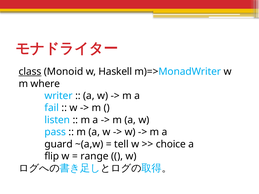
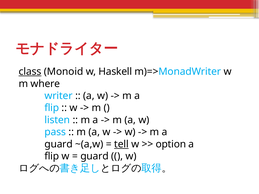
fail at (52, 108): fail -> flip
tell underline: none -> present
choice: choice -> option
range at (94, 156): range -> guard
